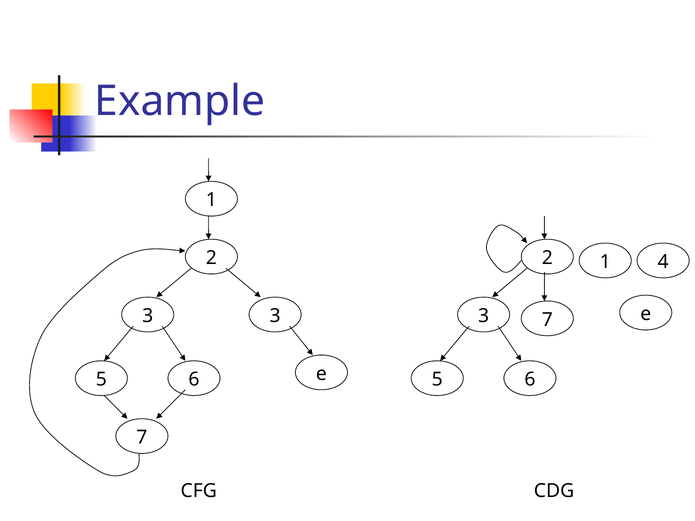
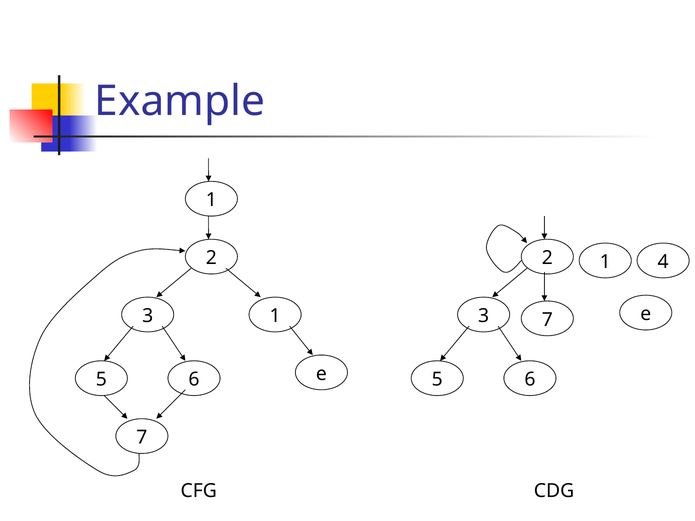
3 3: 3 -> 1
